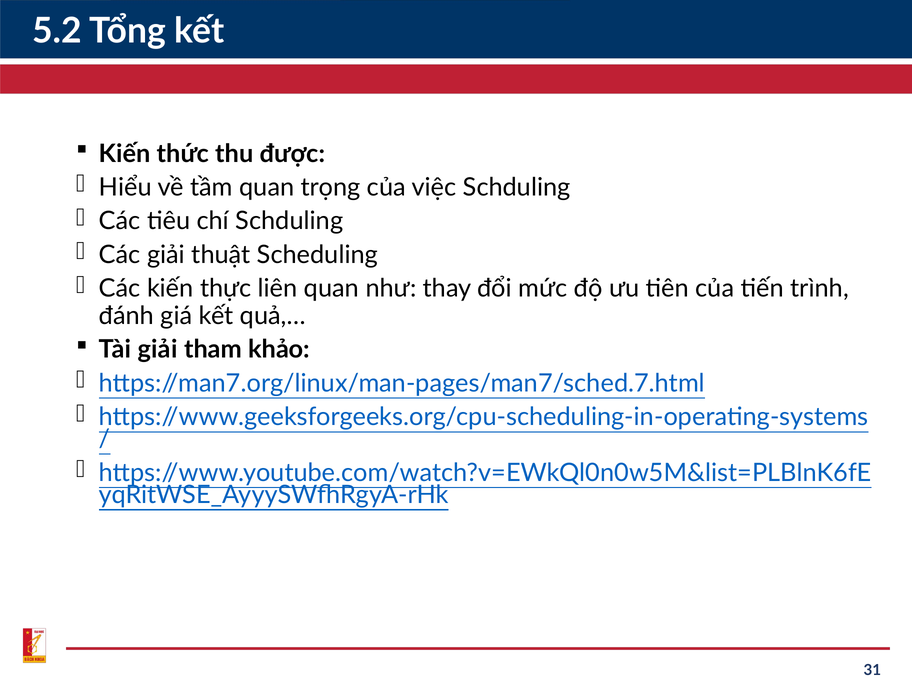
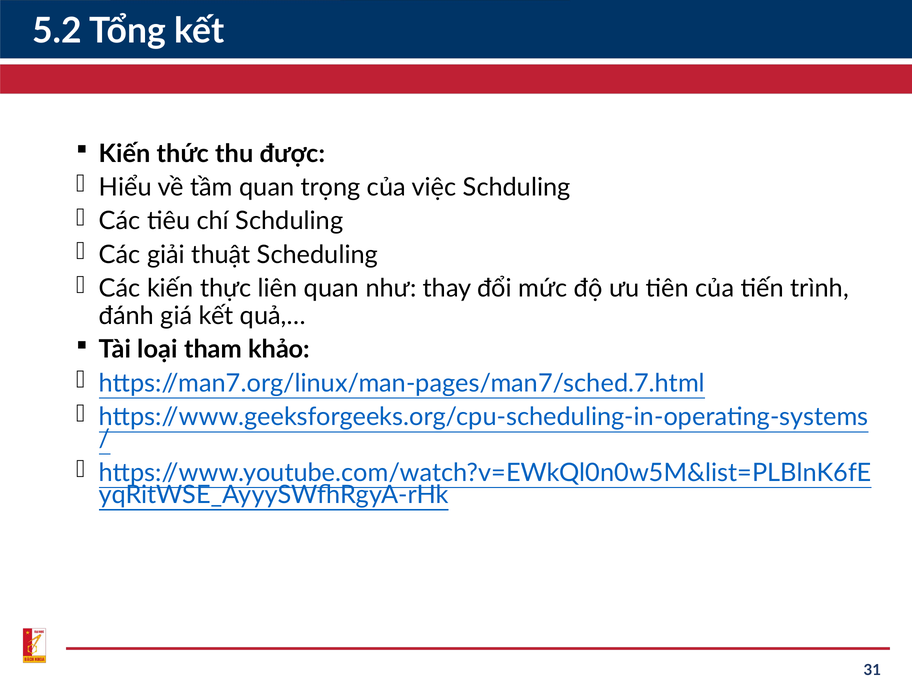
Tài giải: giải -> loại
